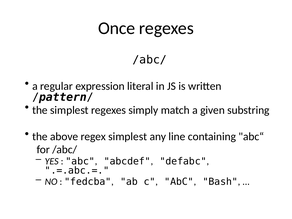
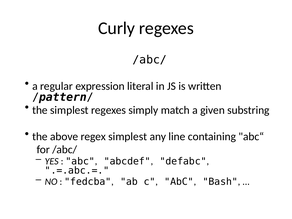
Once: Once -> Curly
